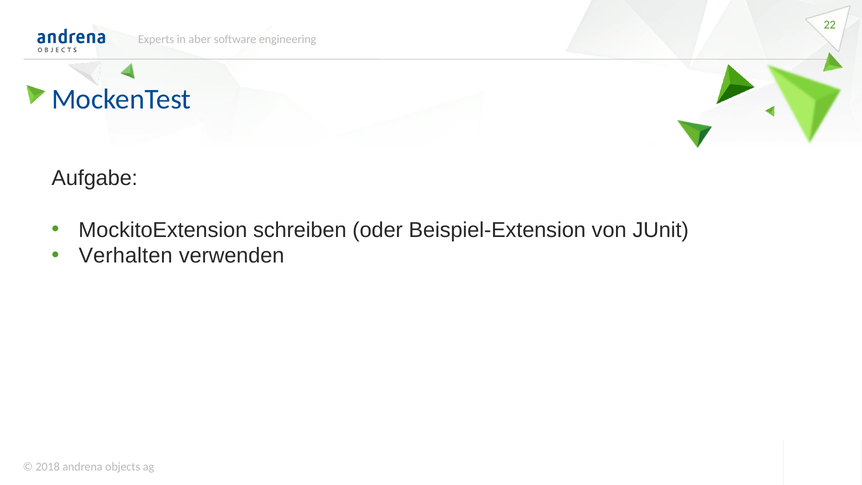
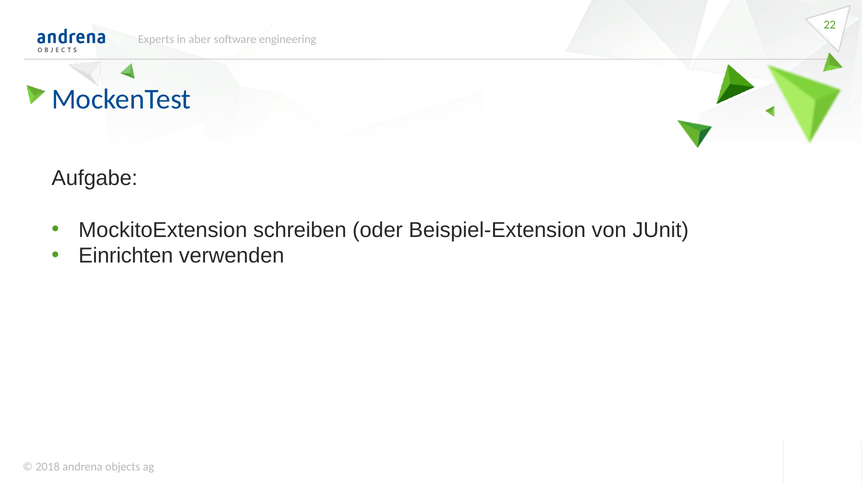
Verhalten: Verhalten -> Einrichten
